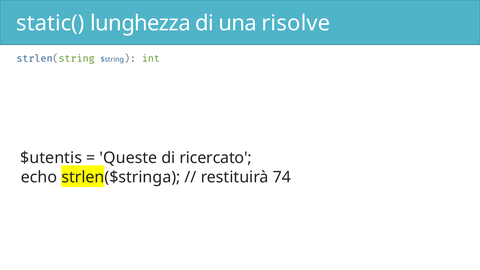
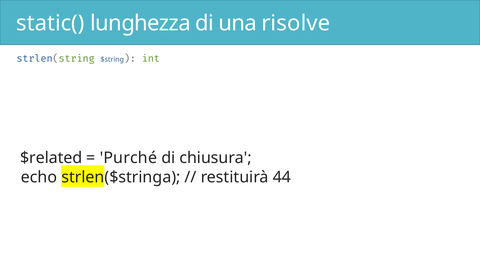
$utentis: $utentis -> $related
Queste: Queste -> Purché
ricercato: ricercato -> chiusura
74: 74 -> 44
